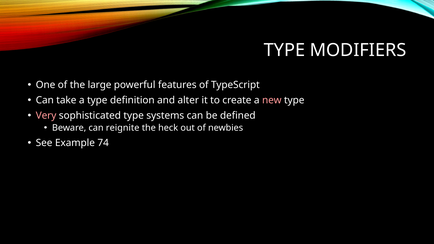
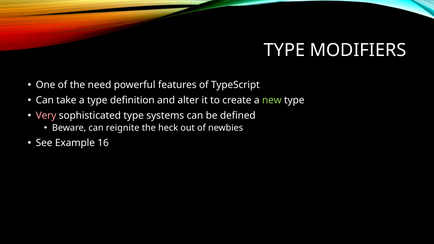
large: large -> need
new colour: pink -> light green
74: 74 -> 16
